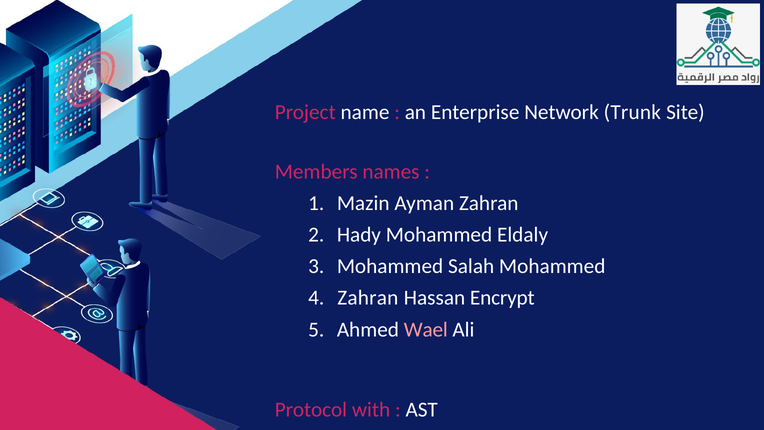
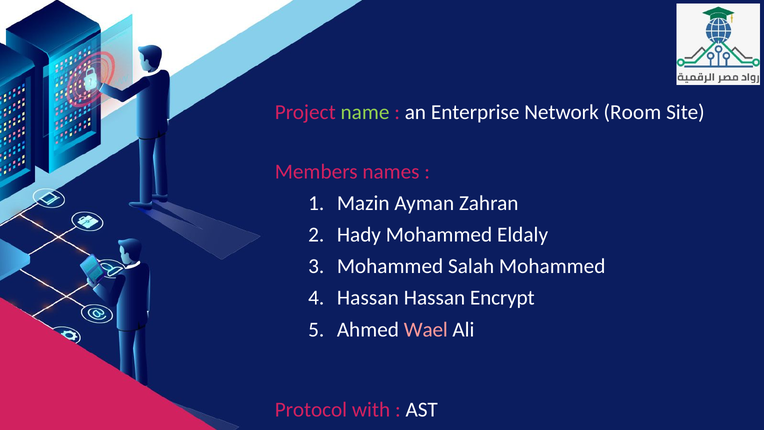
name colour: white -> light green
Trunk: Trunk -> Room
Zahran at (368, 298): Zahran -> Hassan
